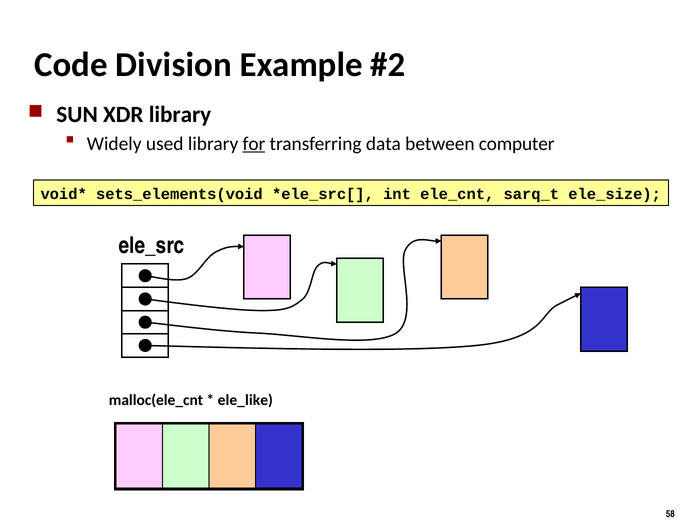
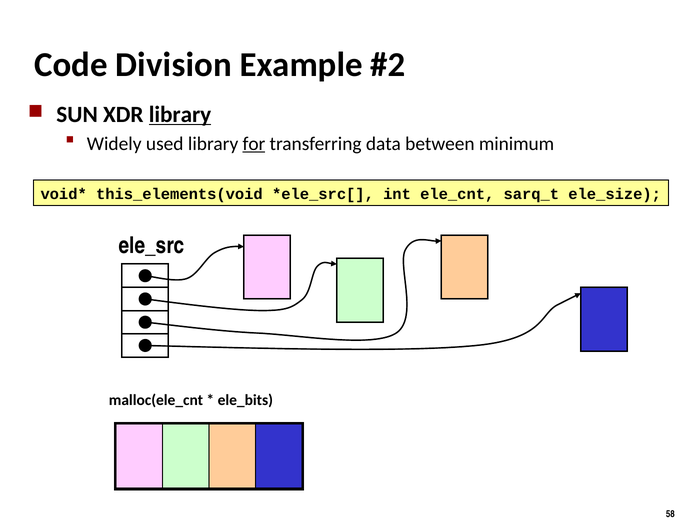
library at (180, 114) underline: none -> present
computer: computer -> minimum
sets_elements(void: sets_elements(void -> this_elements(void
ele_like: ele_like -> ele_bits
